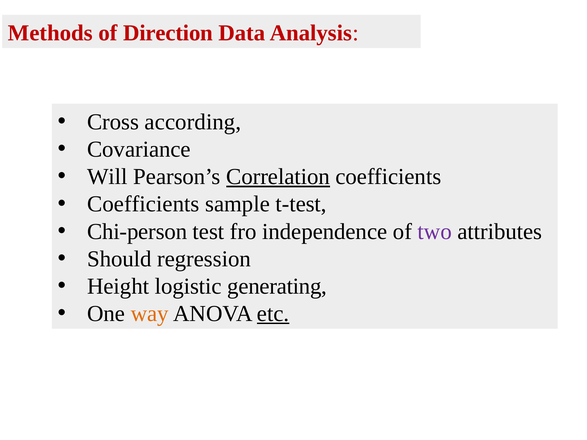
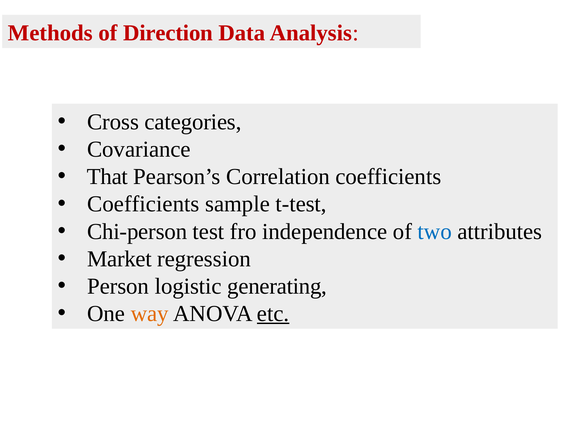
according: according -> categories
Will: Will -> That
Correlation underline: present -> none
two colour: purple -> blue
Should: Should -> Market
Height: Height -> Person
